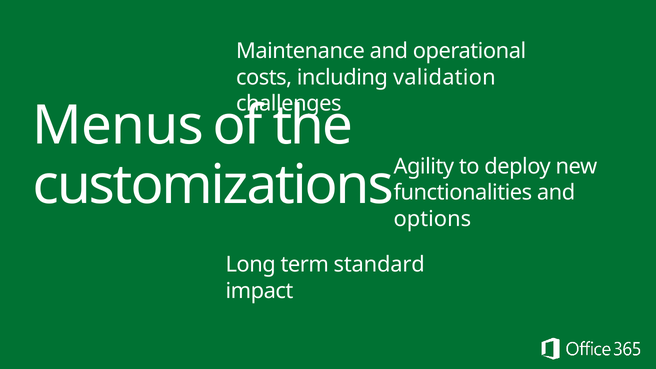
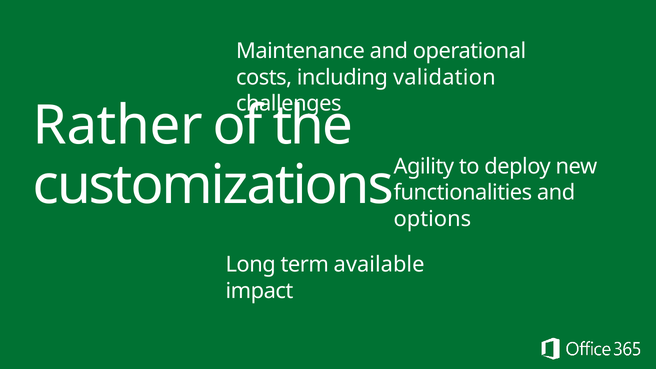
Menus: Menus -> Rather
standard: standard -> available
